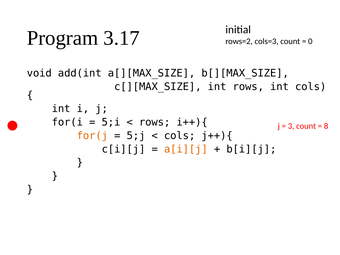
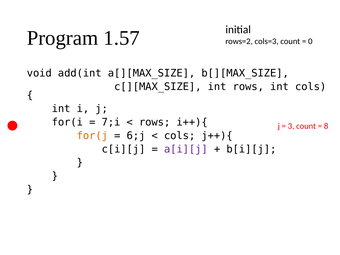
3.17: 3.17 -> 1.57
5;i: 5;i -> 7;i
5;j: 5;j -> 6;j
a[i][j colour: orange -> purple
